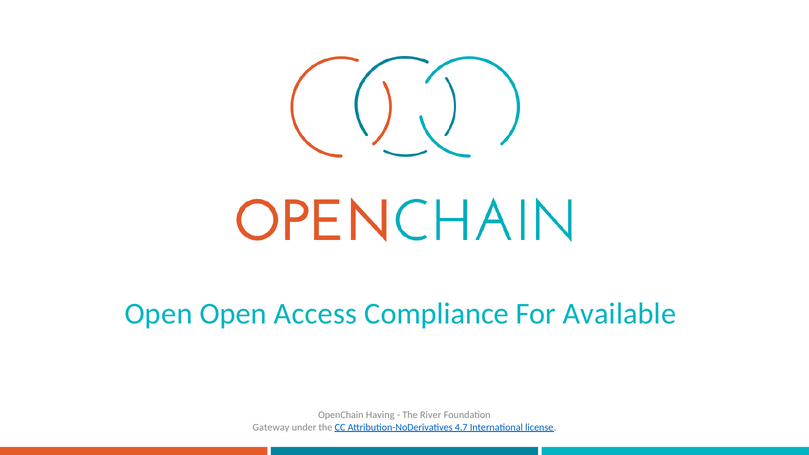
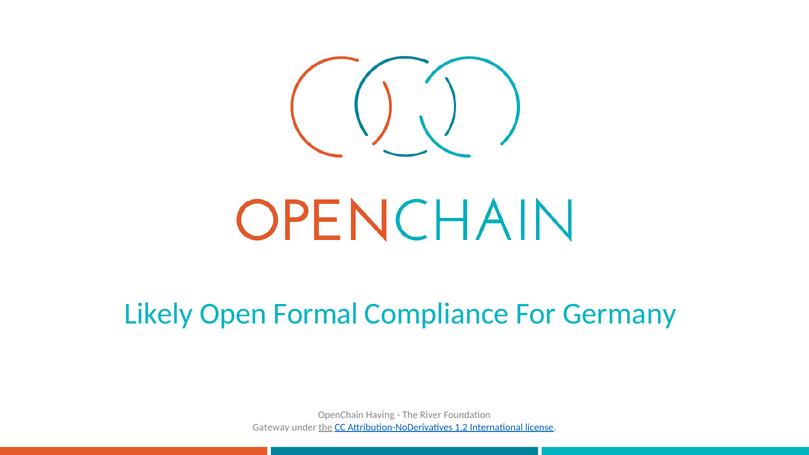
Open at (158, 314): Open -> Likely
Access: Access -> Formal
Available: Available -> Germany
the at (325, 427) underline: none -> present
4.7: 4.7 -> 1.2
